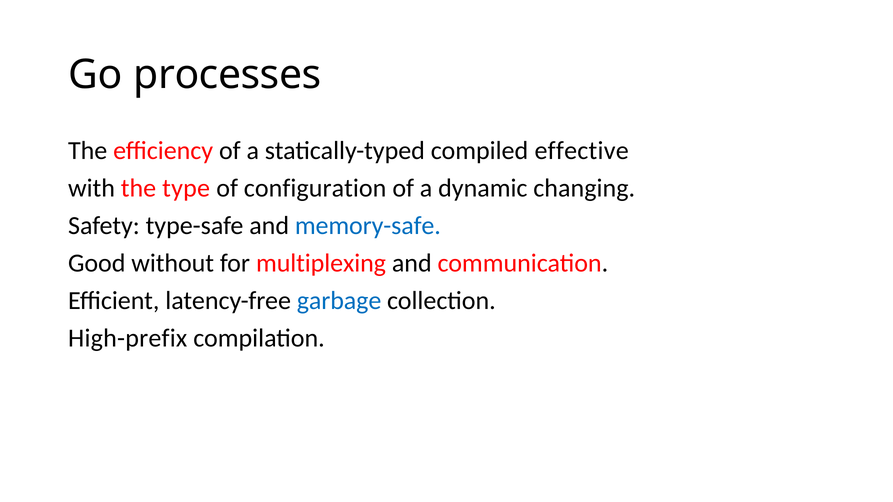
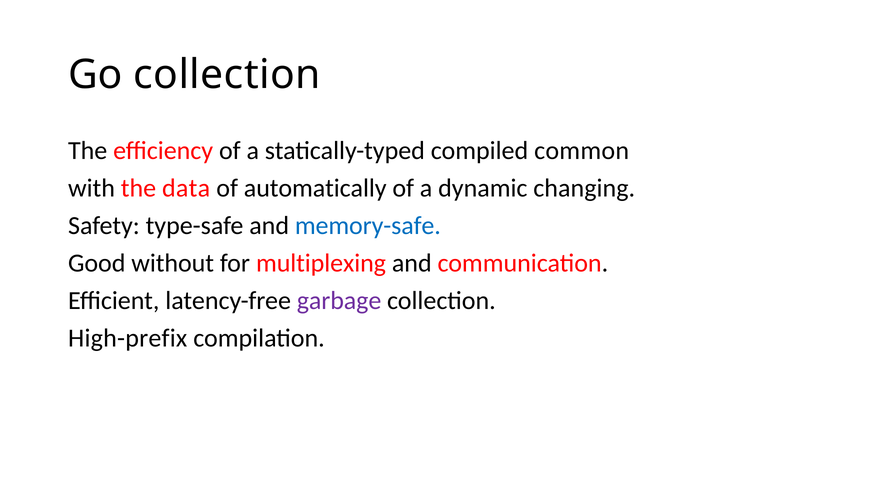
Go processes: processes -> collection
effective: effective -> common
type: type -> data
configuration: configuration -> automatically
garbage colour: blue -> purple
